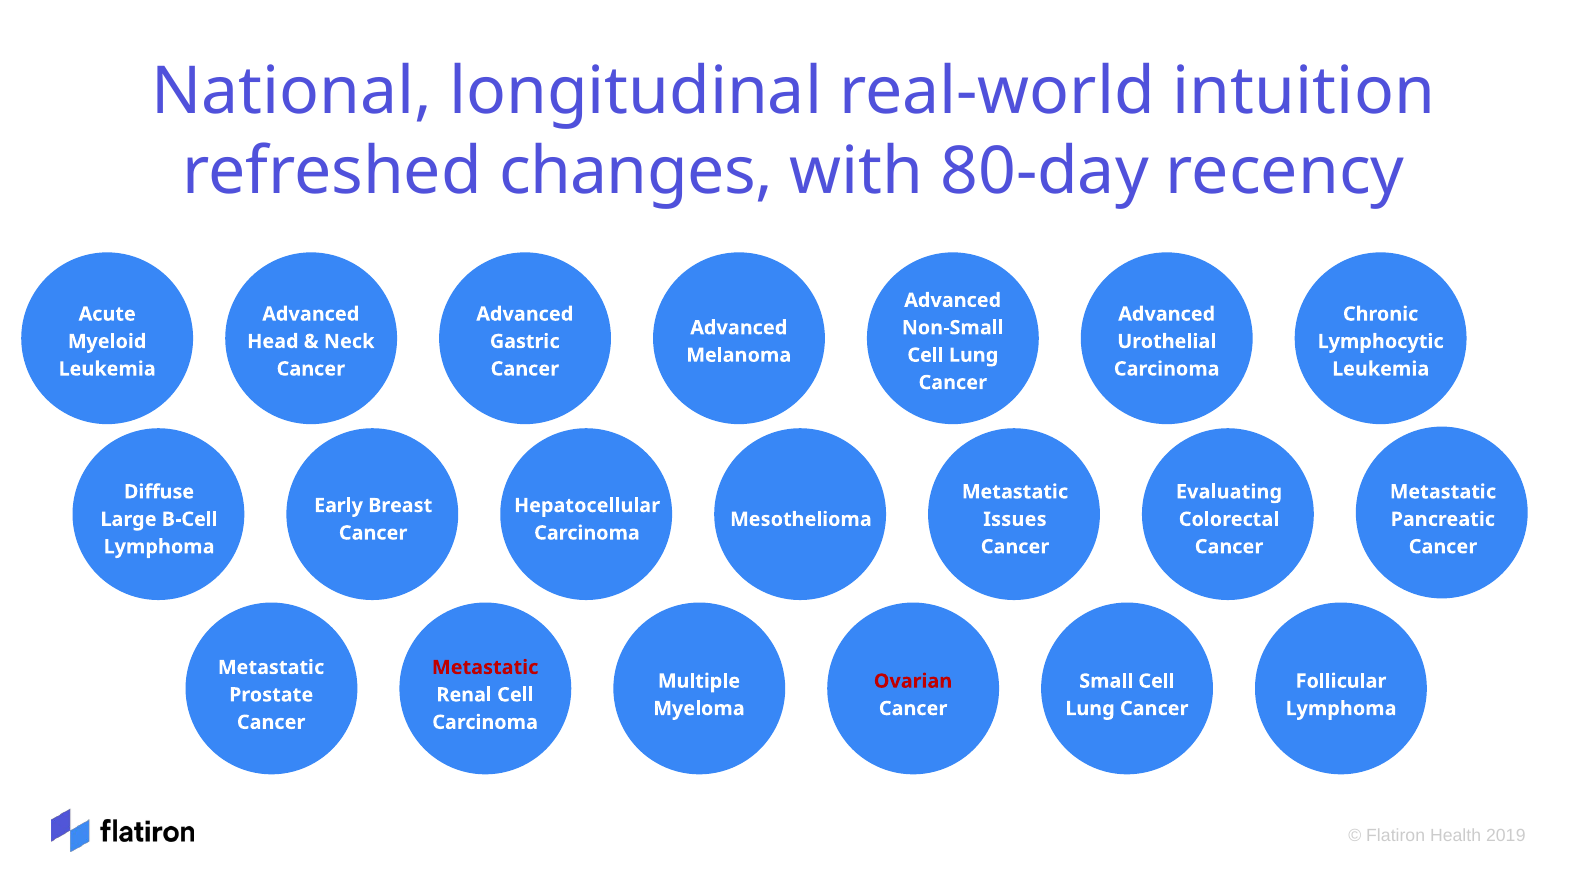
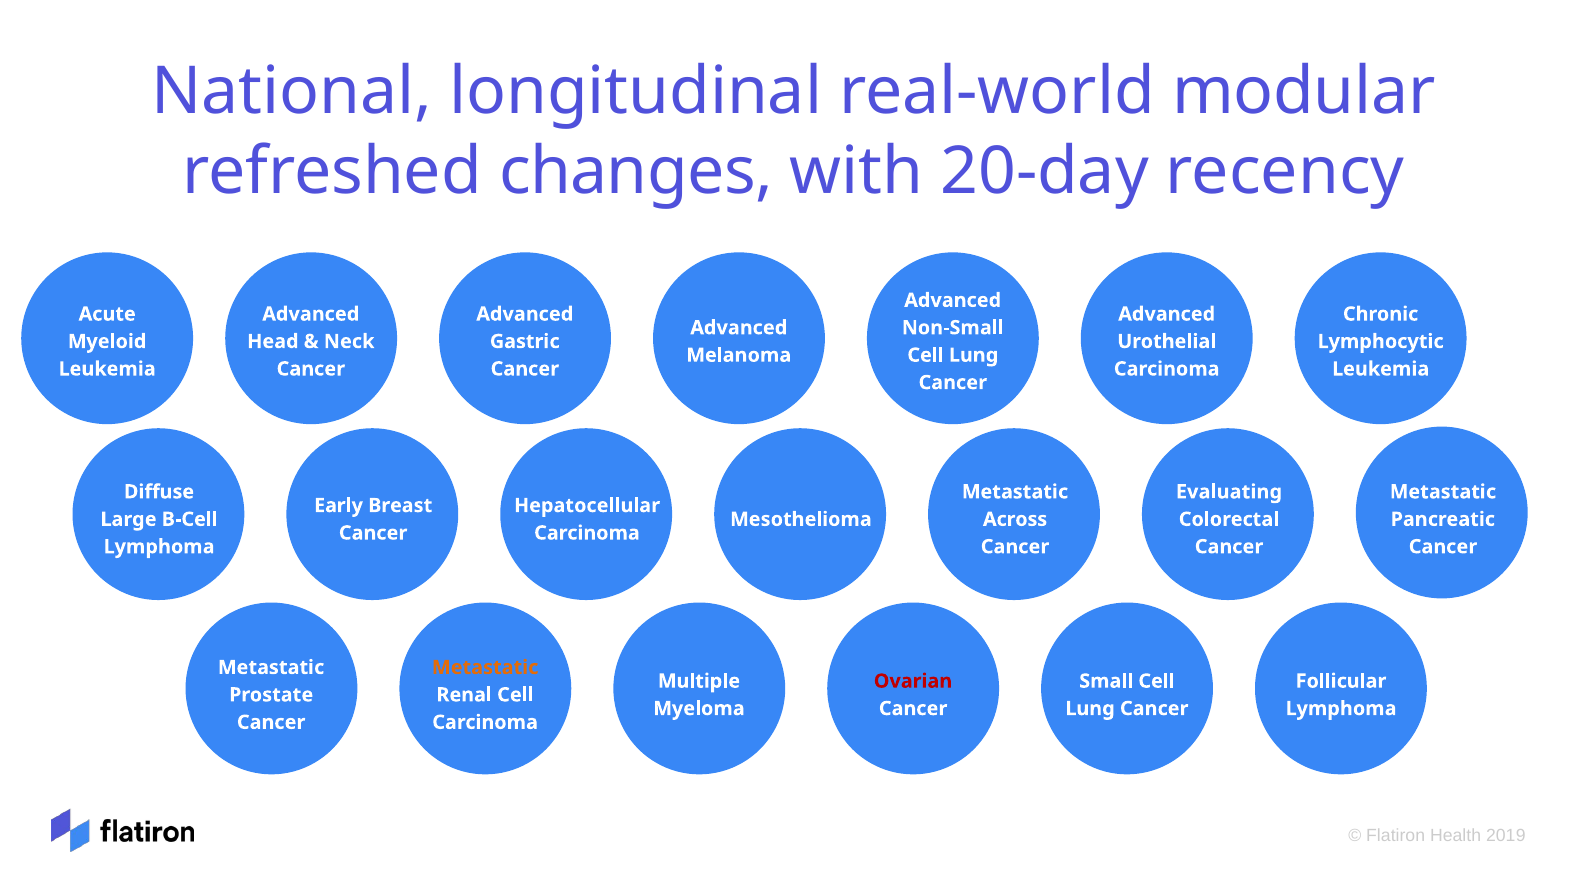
intuition: intuition -> modular
80-day: 80-day -> 20-day
Issues: Issues -> Across
Metastatic at (485, 668) colour: red -> orange
